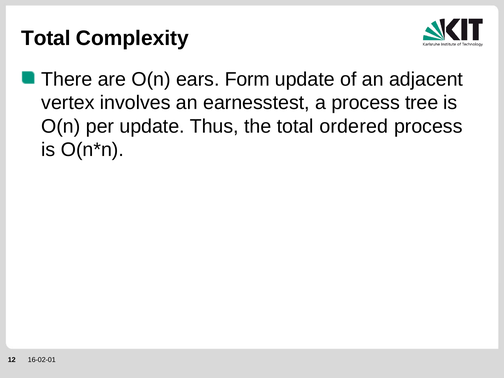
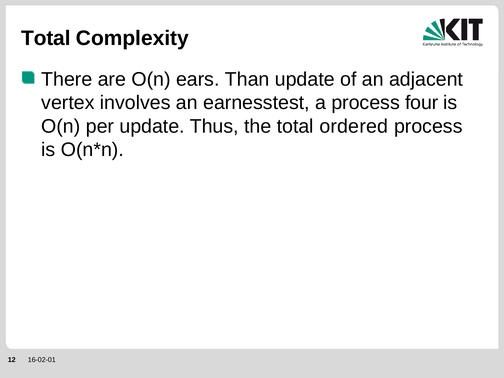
Form: Form -> Than
tree: tree -> four
